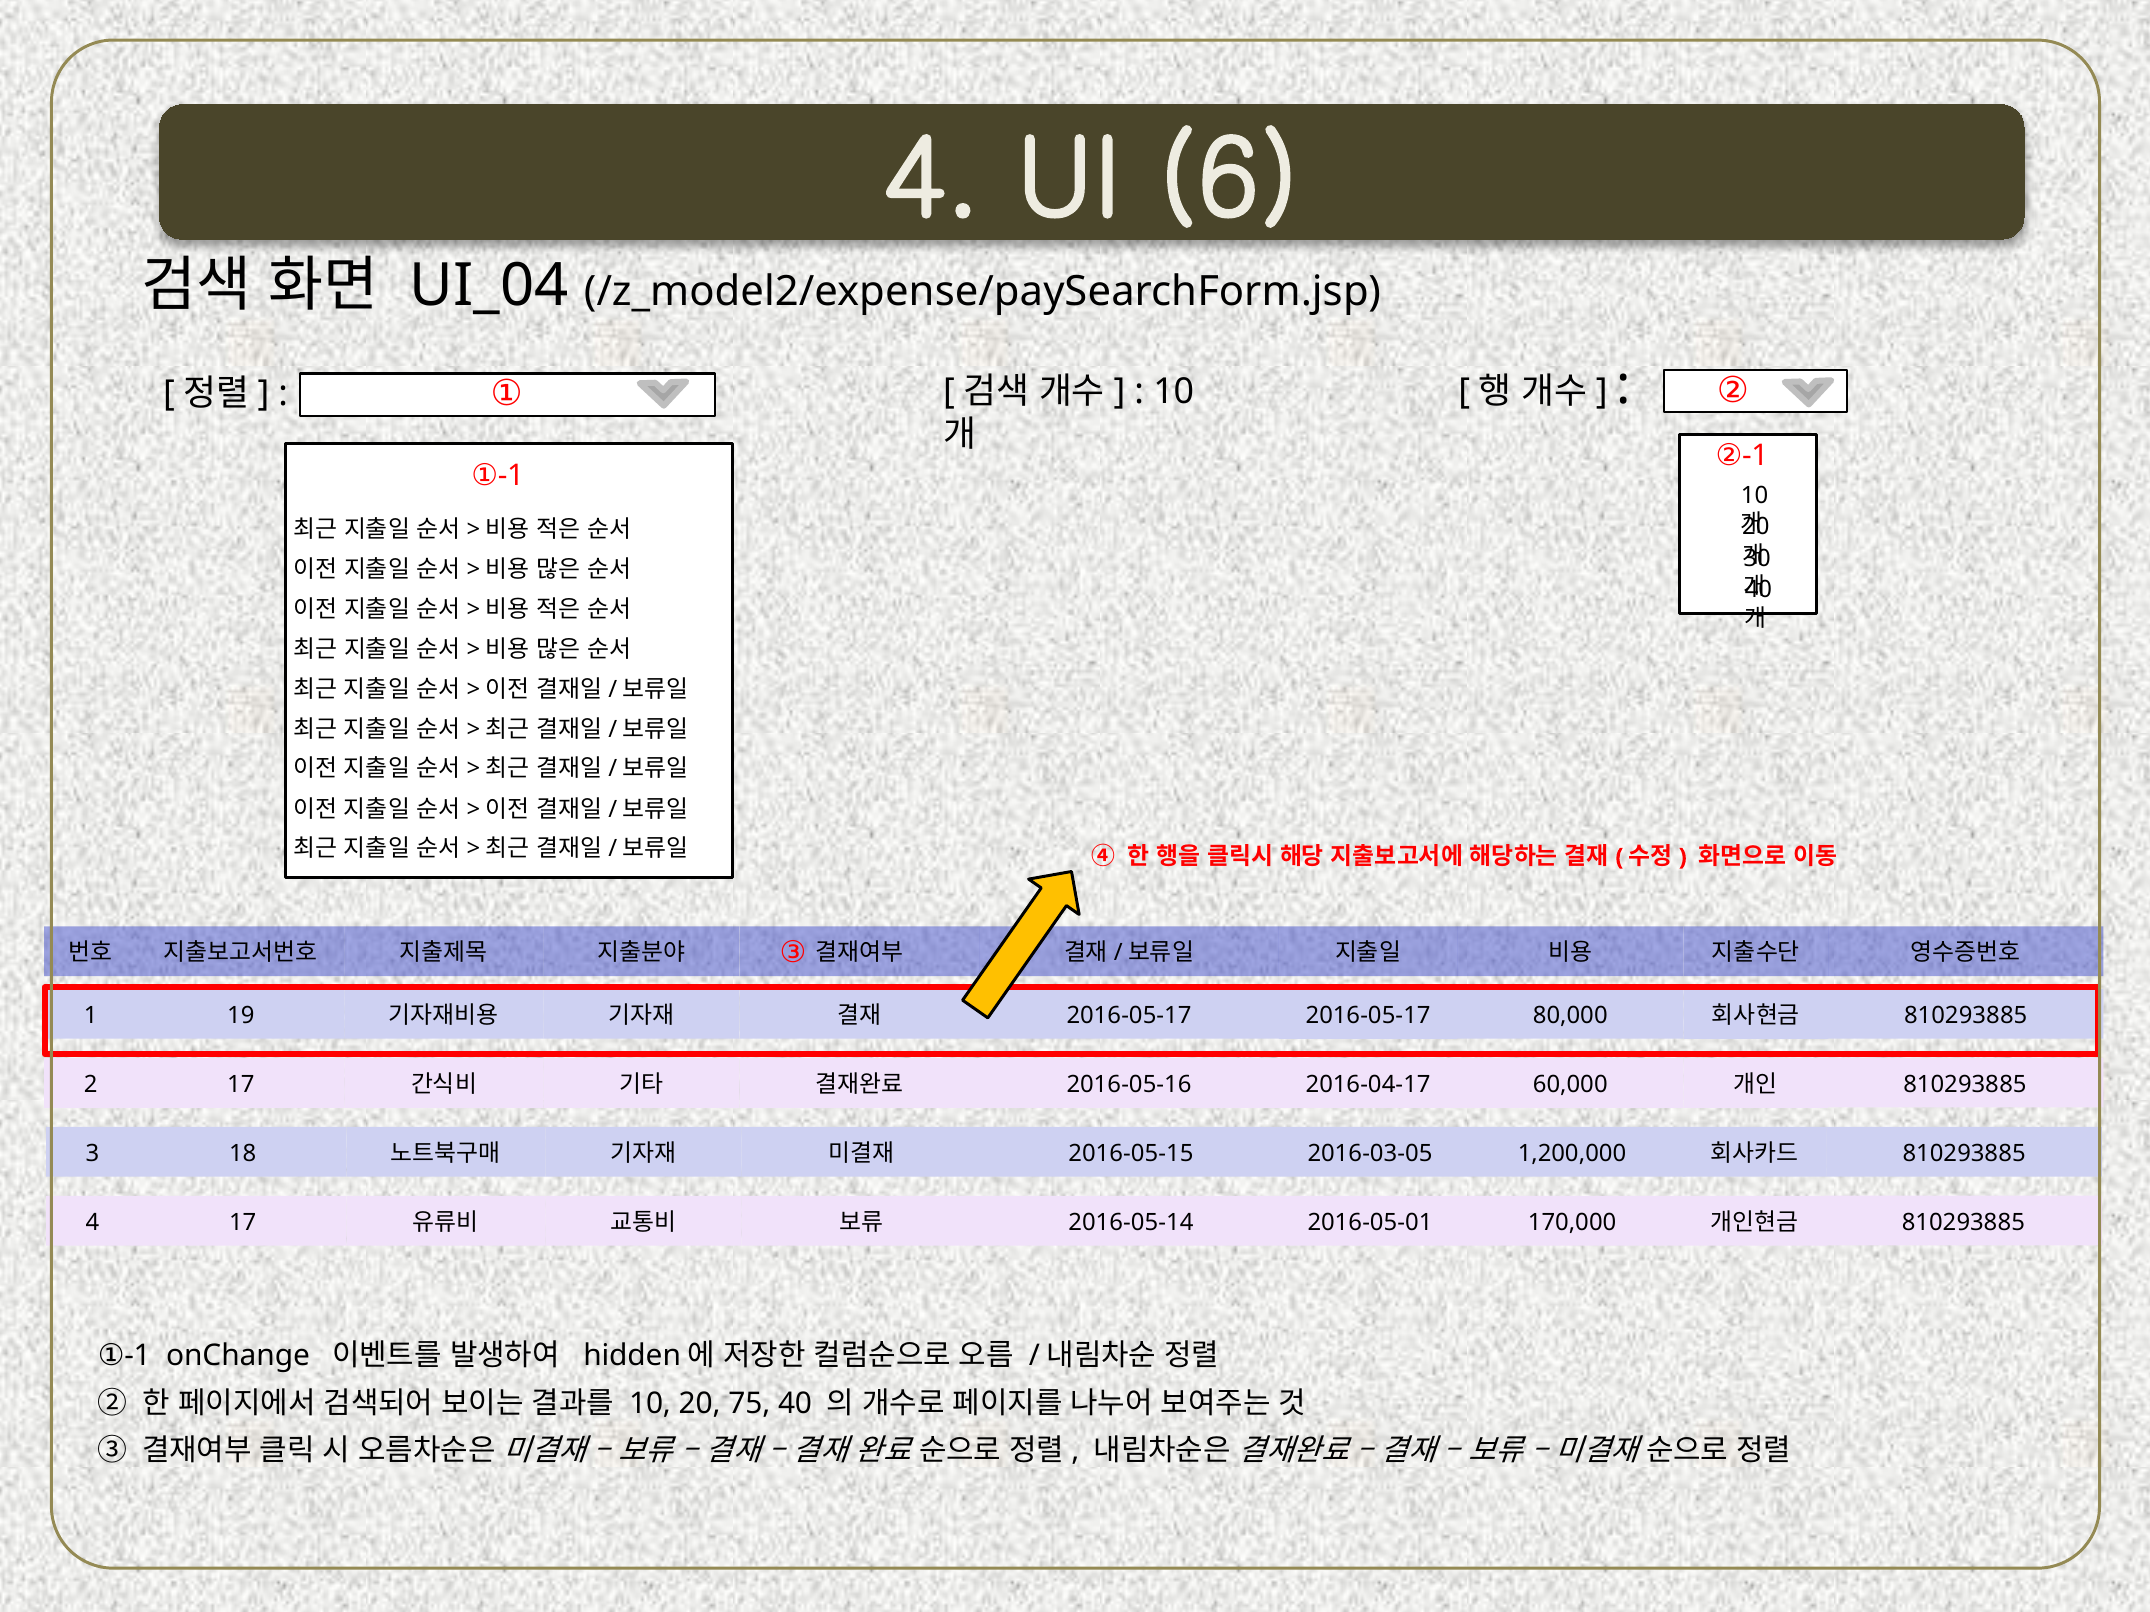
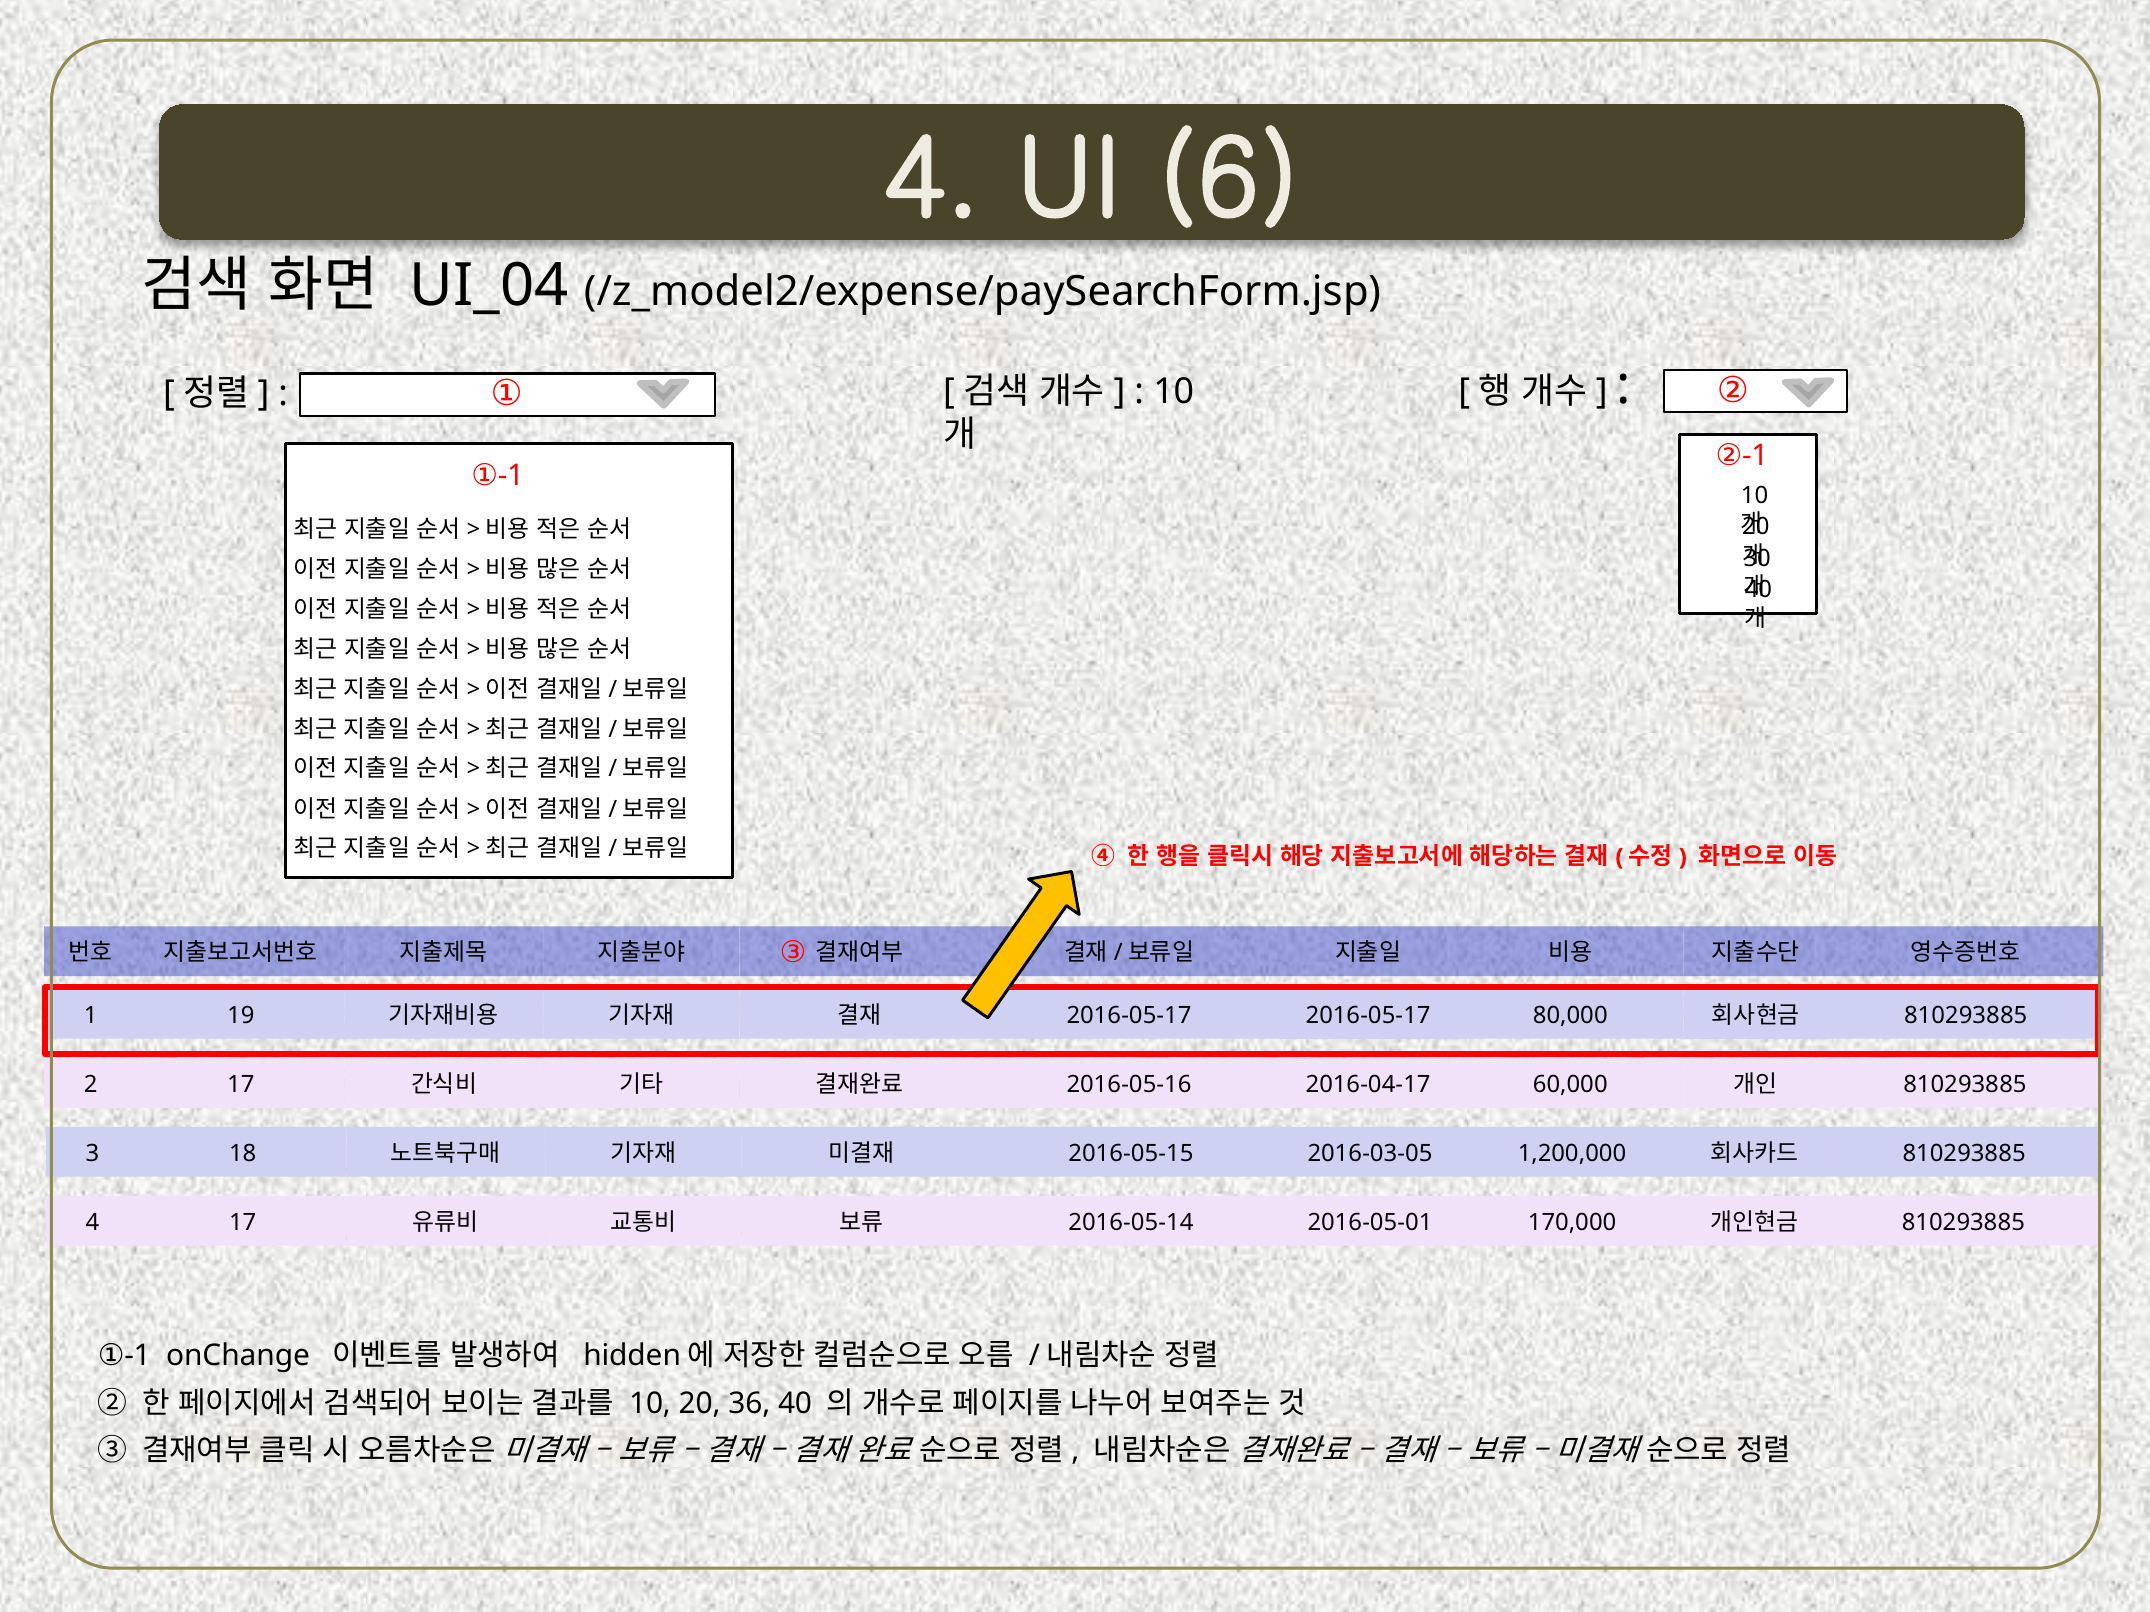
75: 75 -> 36
